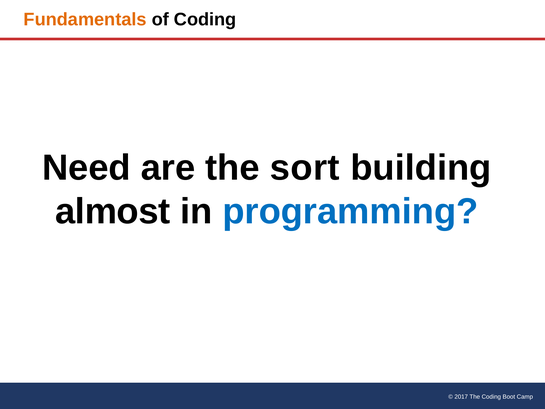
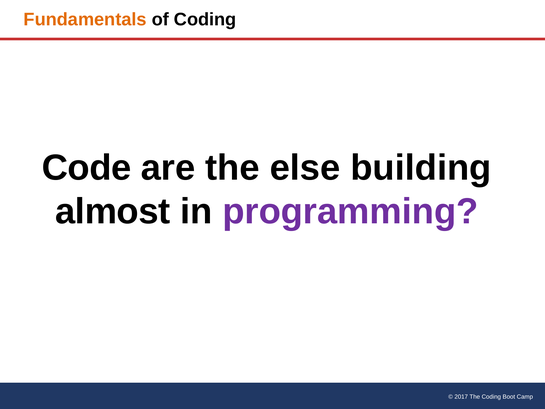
Need: Need -> Code
sort: sort -> else
programming colour: blue -> purple
